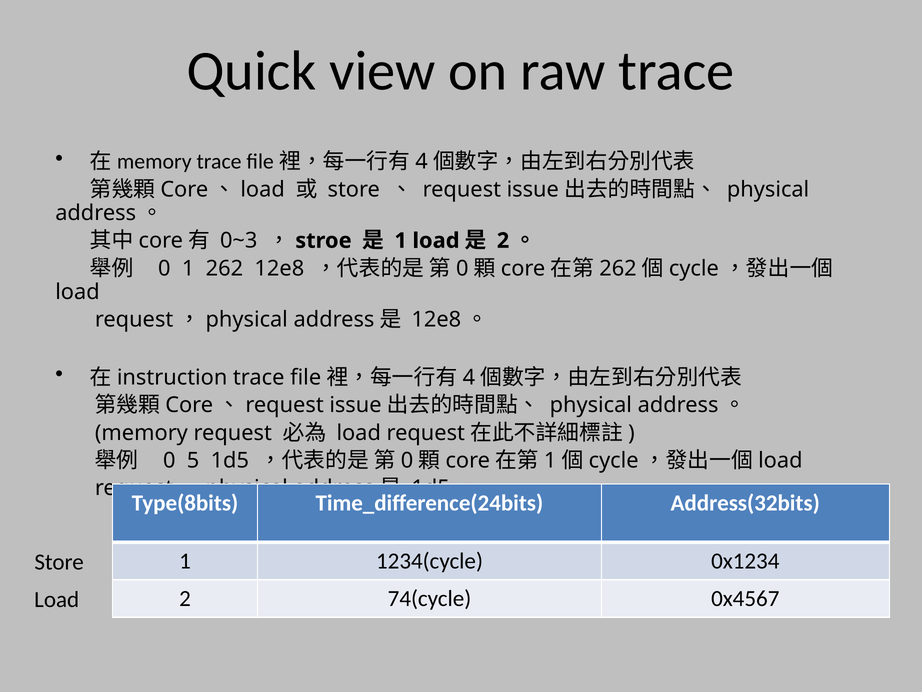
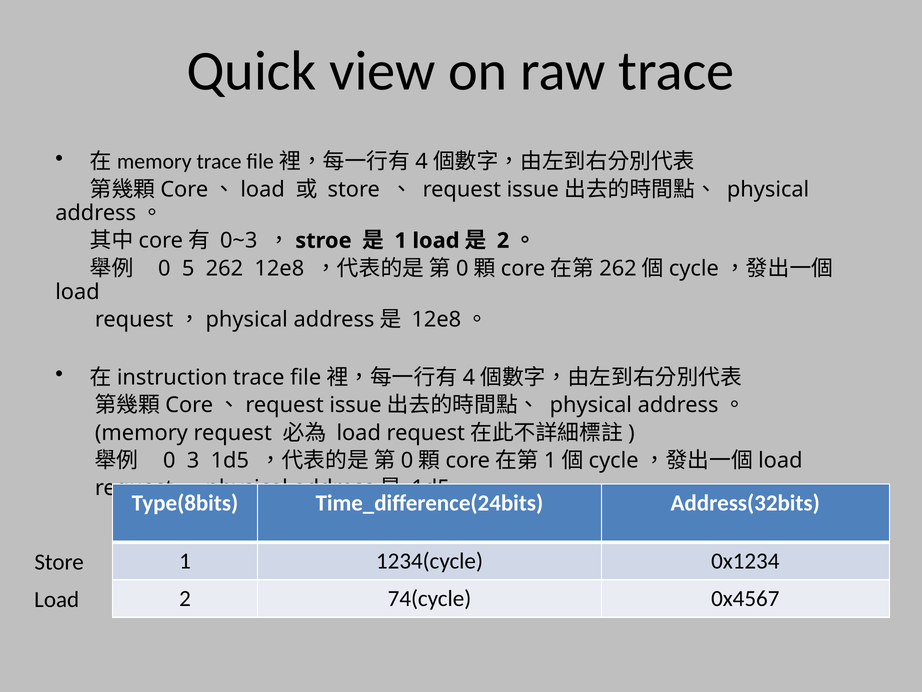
0 1: 1 -> 5
5: 5 -> 3
